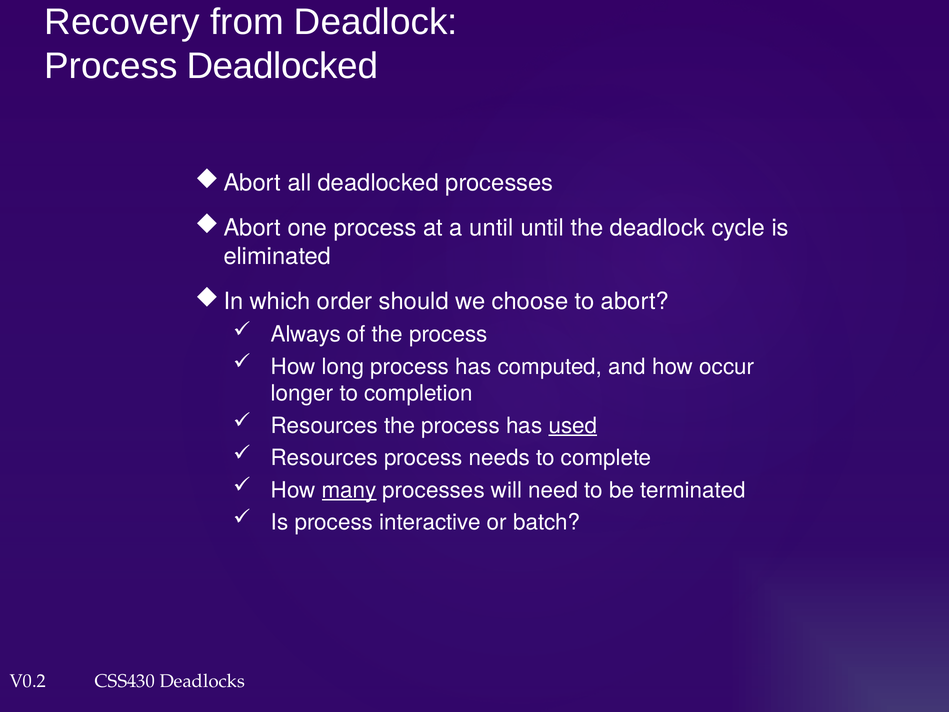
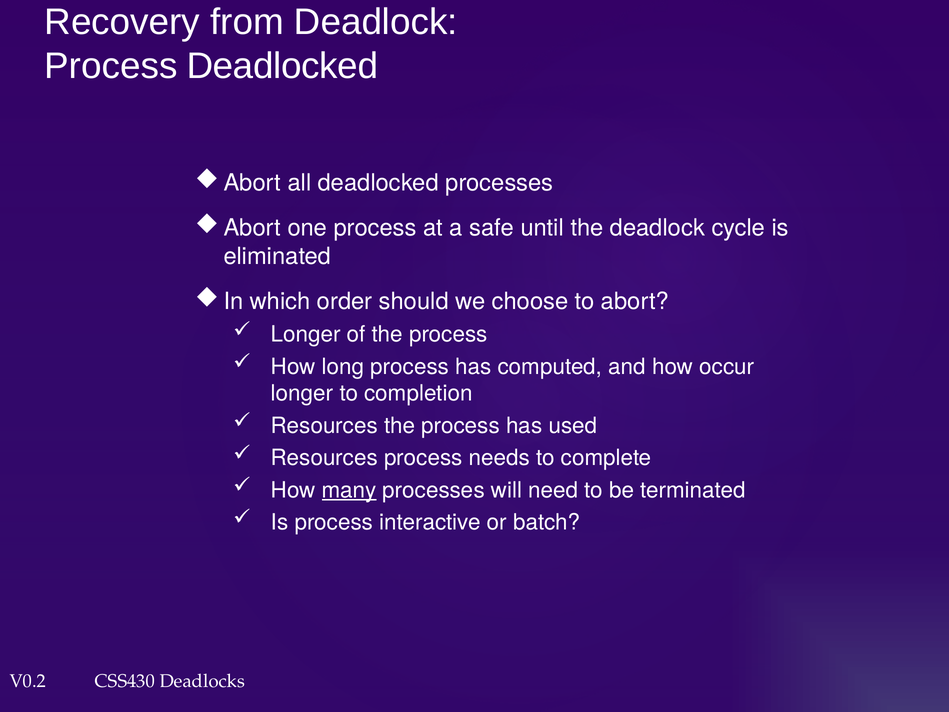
a until: until -> safe
Always at (306, 334): Always -> Longer
used underline: present -> none
